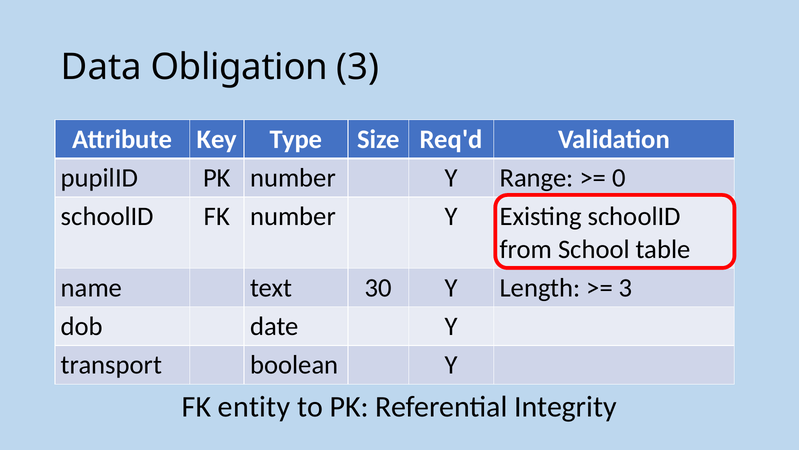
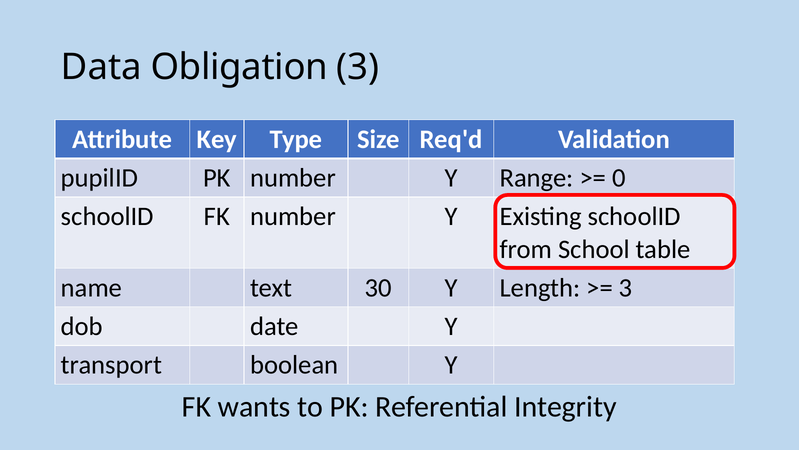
entity: entity -> wants
